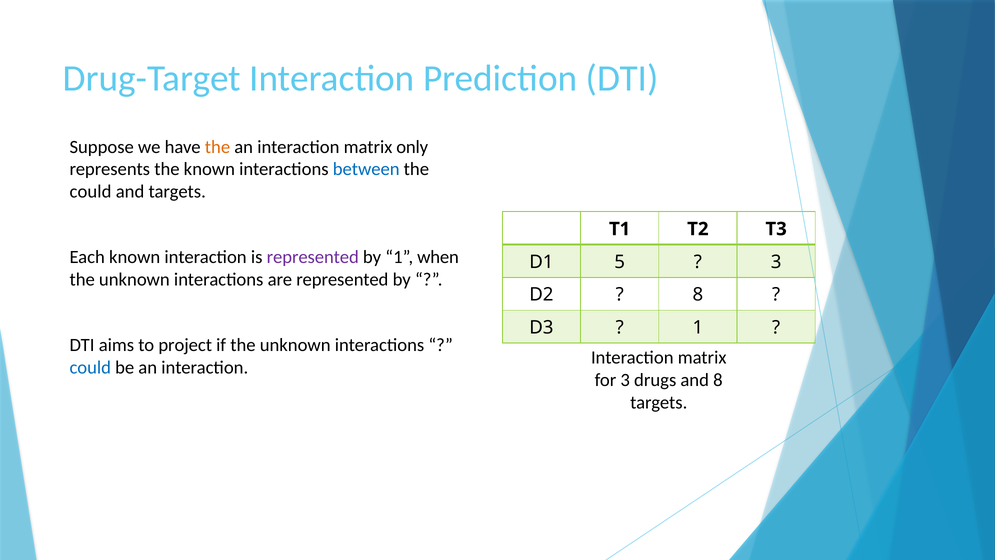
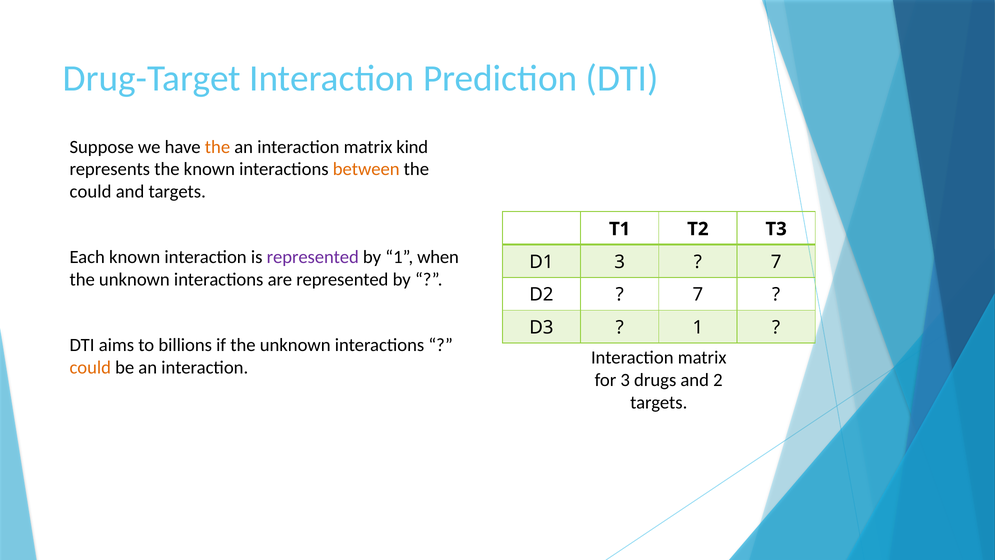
only: only -> kind
between colour: blue -> orange
D1 5: 5 -> 3
3 at (776, 262): 3 -> 7
8 at (698, 295): 8 -> 7
project: project -> billions
could at (90, 368) colour: blue -> orange
and 8: 8 -> 2
